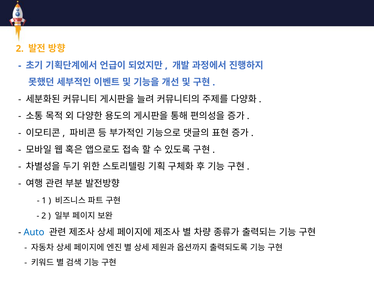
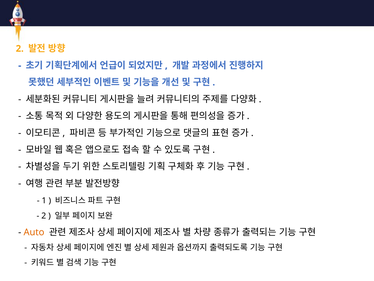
Auto colour: blue -> orange
